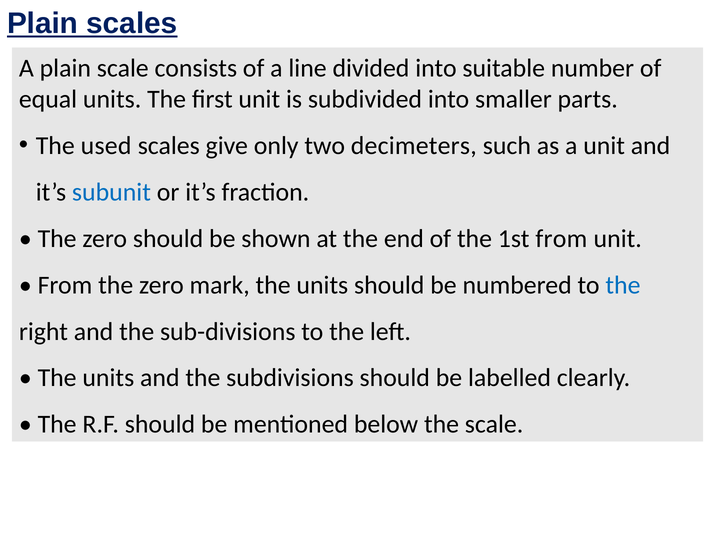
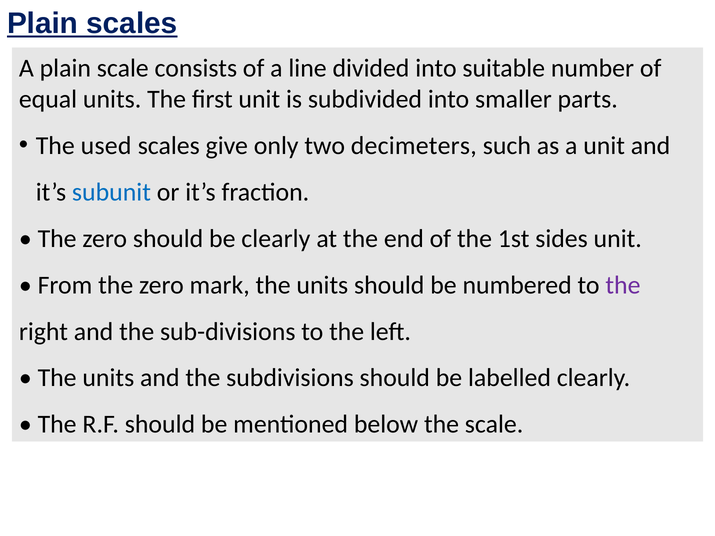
be shown: shown -> clearly
1st from: from -> sides
the at (623, 285) colour: blue -> purple
